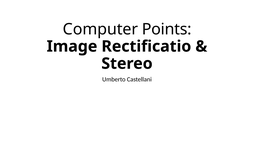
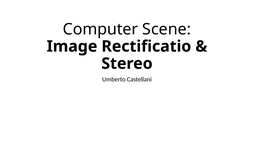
Points: Points -> Scene
